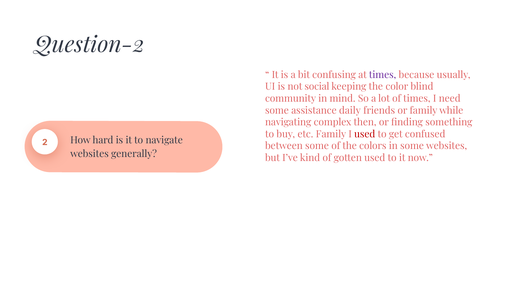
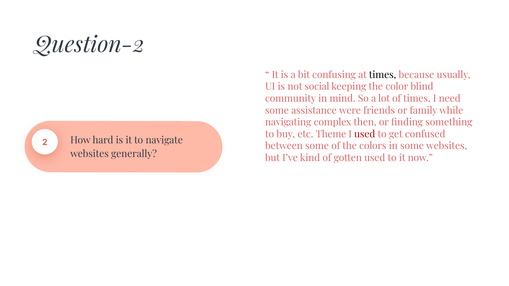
times at (383, 75) colour: purple -> black
daily: daily -> were
etc Family: Family -> Theme
